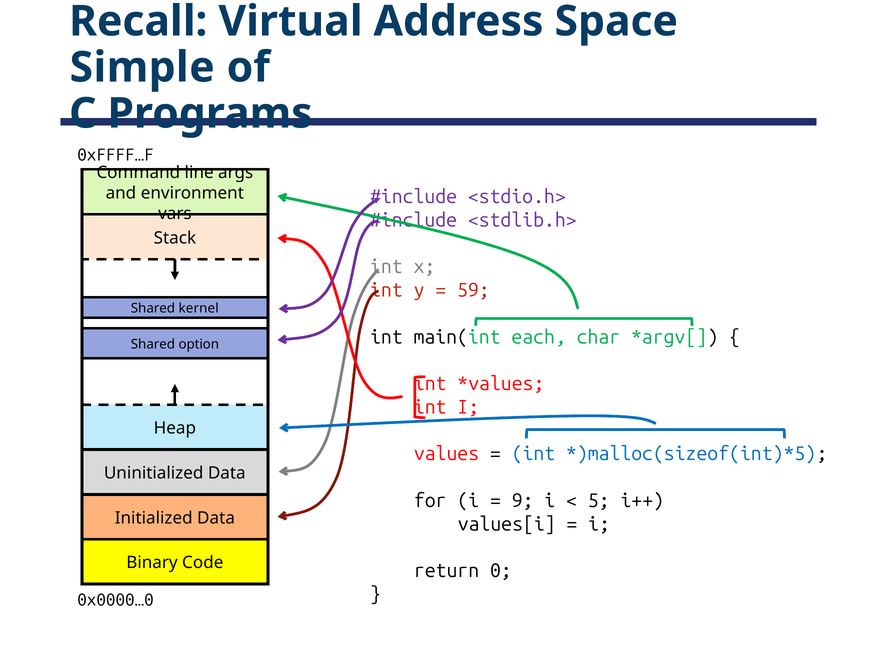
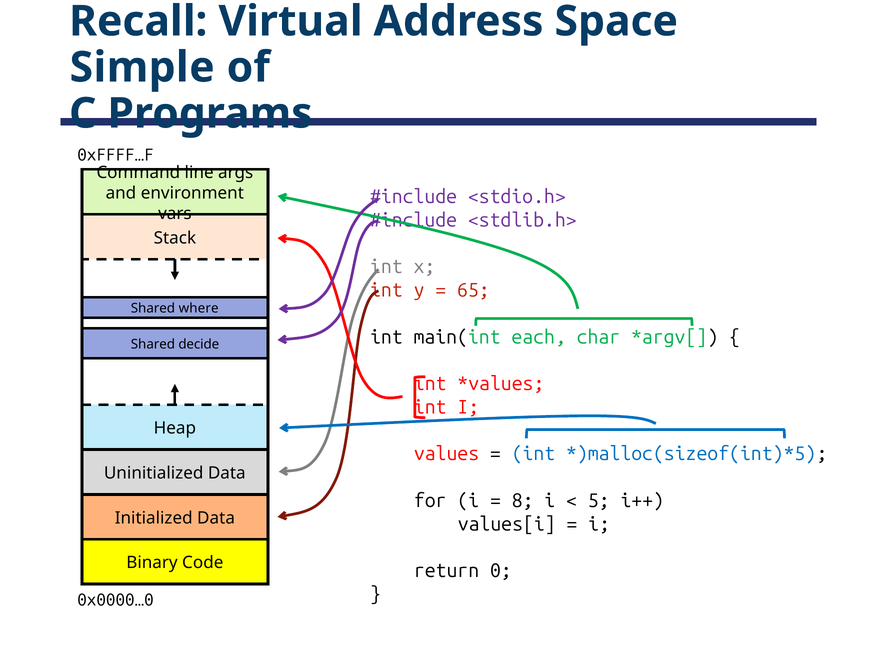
59: 59 -> 65
kernel: kernel -> where
option: option -> decide
9: 9 -> 8
